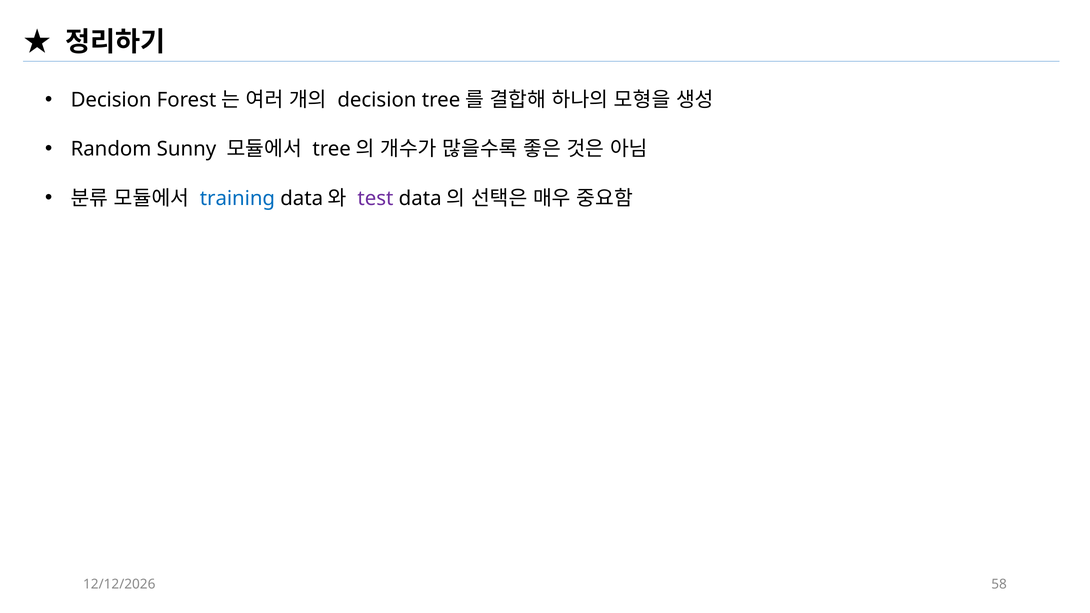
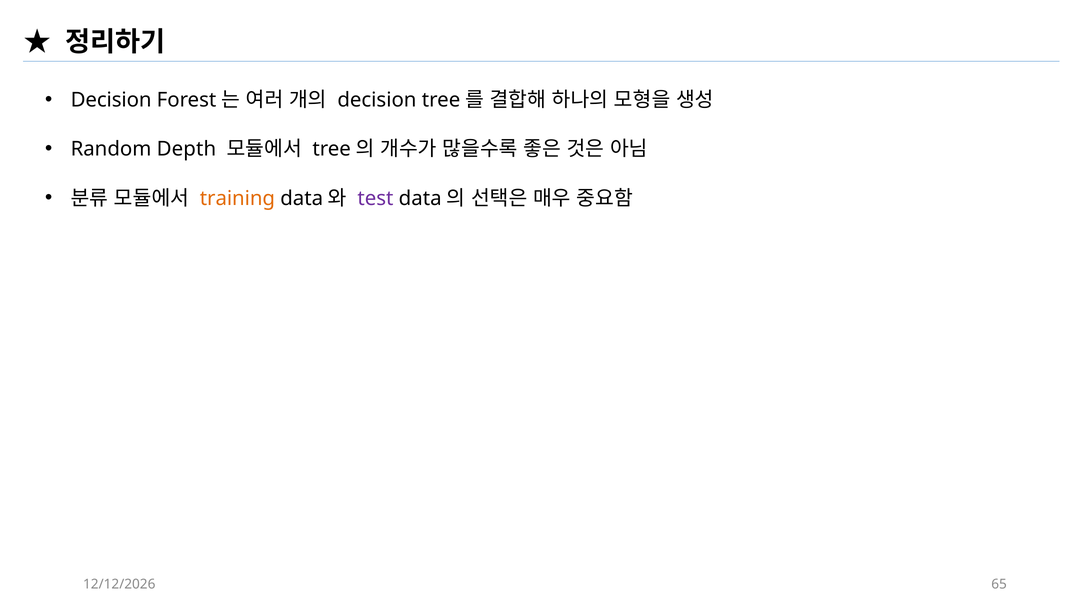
Sunny: Sunny -> Depth
training colour: blue -> orange
58: 58 -> 65
